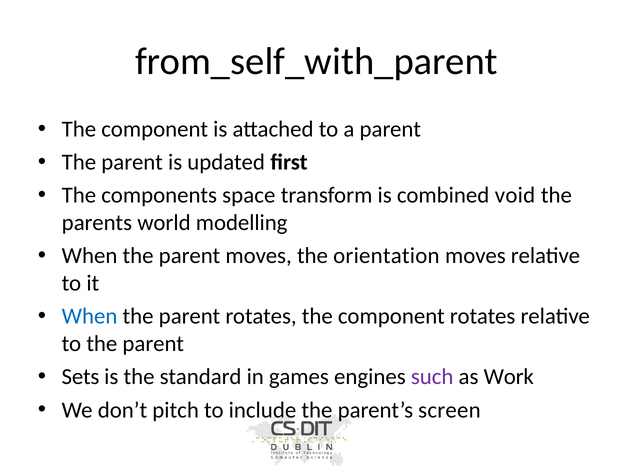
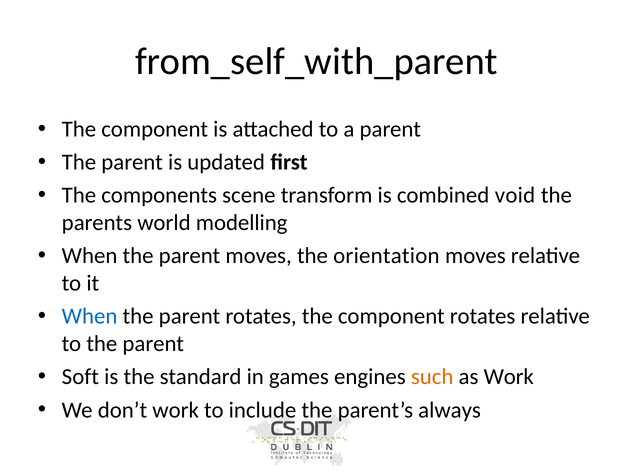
space: space -> scene
Sets: Sets -> Soft
such colour: purple -> orange
don’t pitch: pitch -> work
screen: screen -> always
